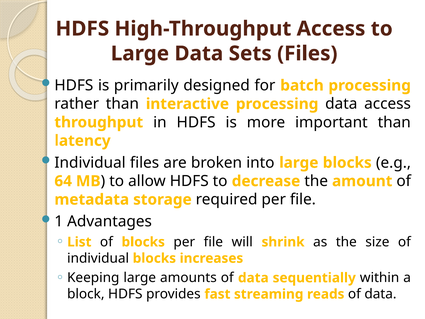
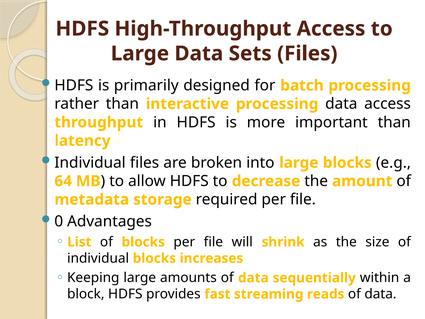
1: 1 -> 0
